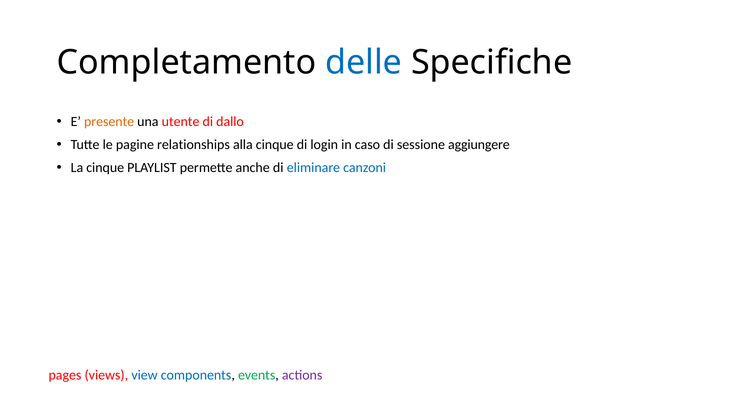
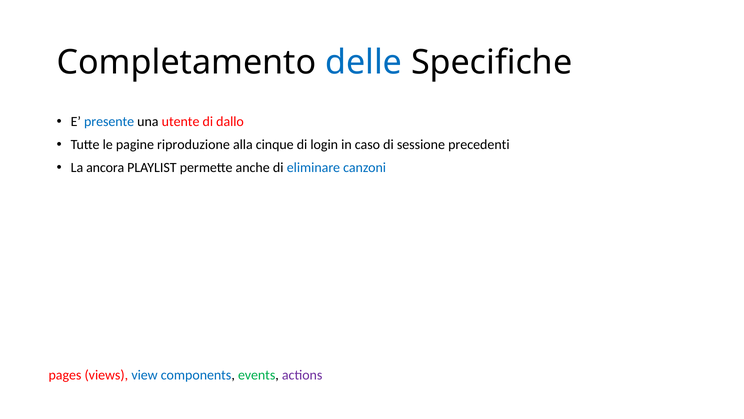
presente colour: orange -> blue
relationships: relationships -> riproduzione
aggiungere: aggiungere -> precedenti
La cinque: cinque -> ancora
